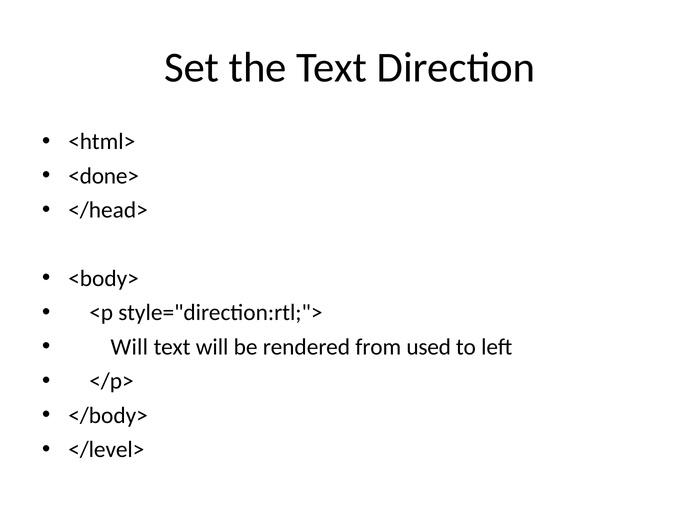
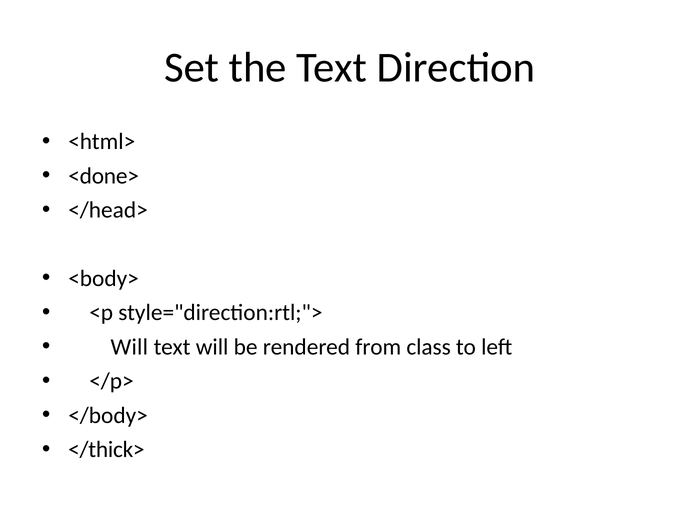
used: used -> class
</level>: </level> -> </thick>
